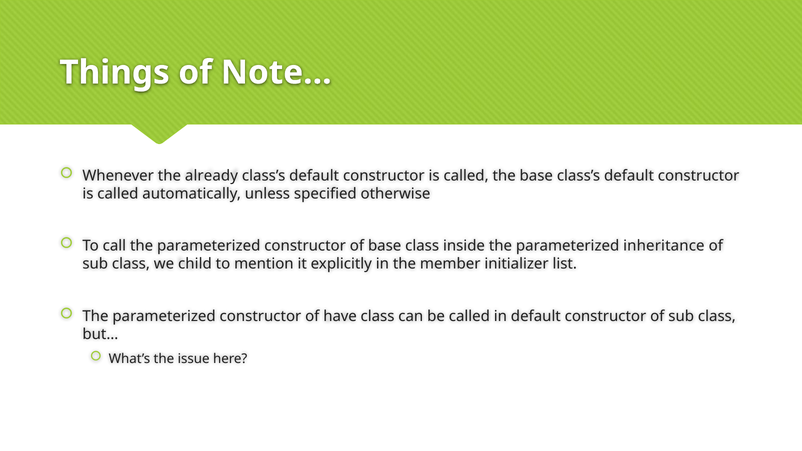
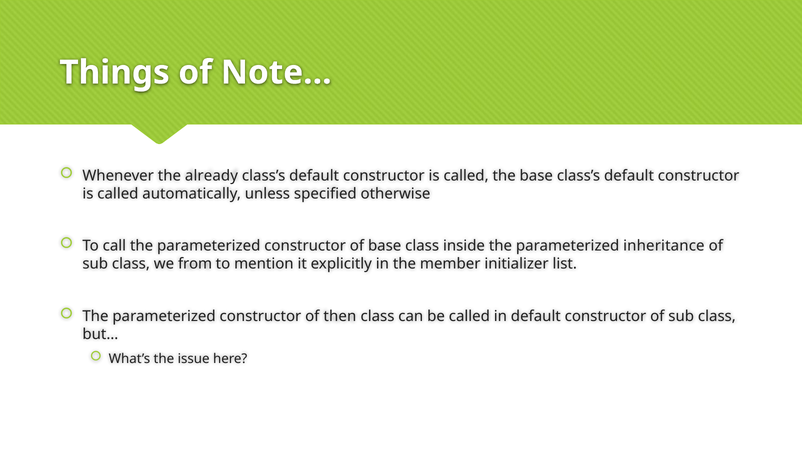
child: child -> from
have: have -> then
